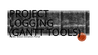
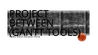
LOGGING: LOGGING -> BETWEEN
